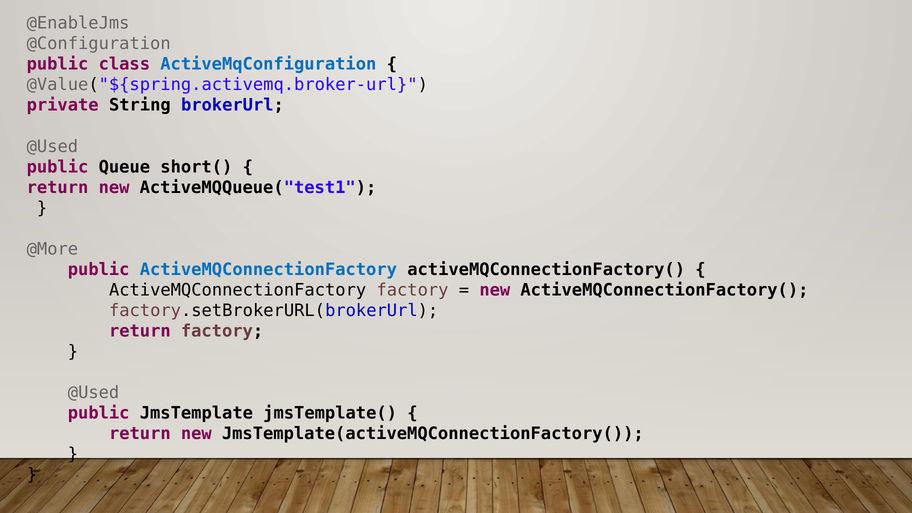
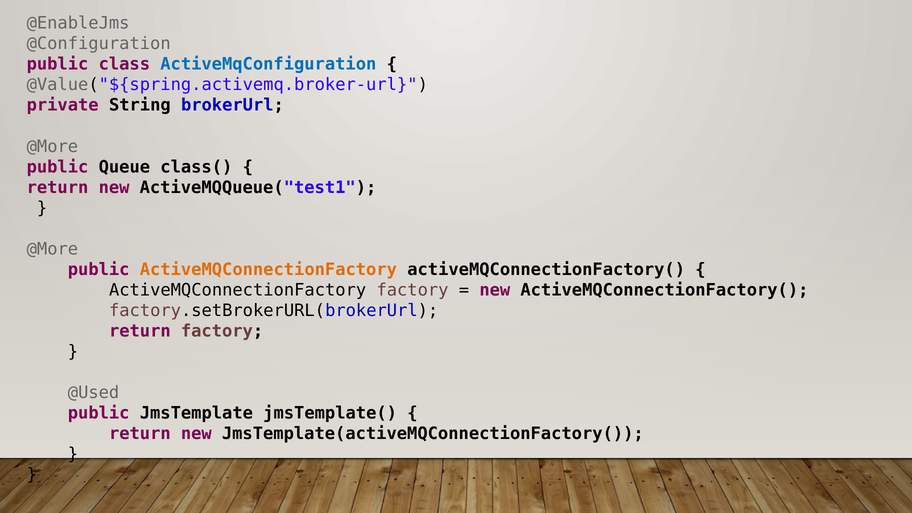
@Used at (52, 146): @Used -> @More
short(: short( -> class(
ActiveMQConnectionFactory at (268, 269) colour: blue -> orange
